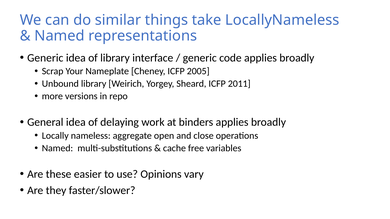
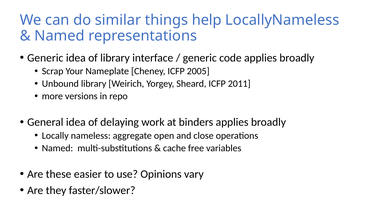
take: take -> help
